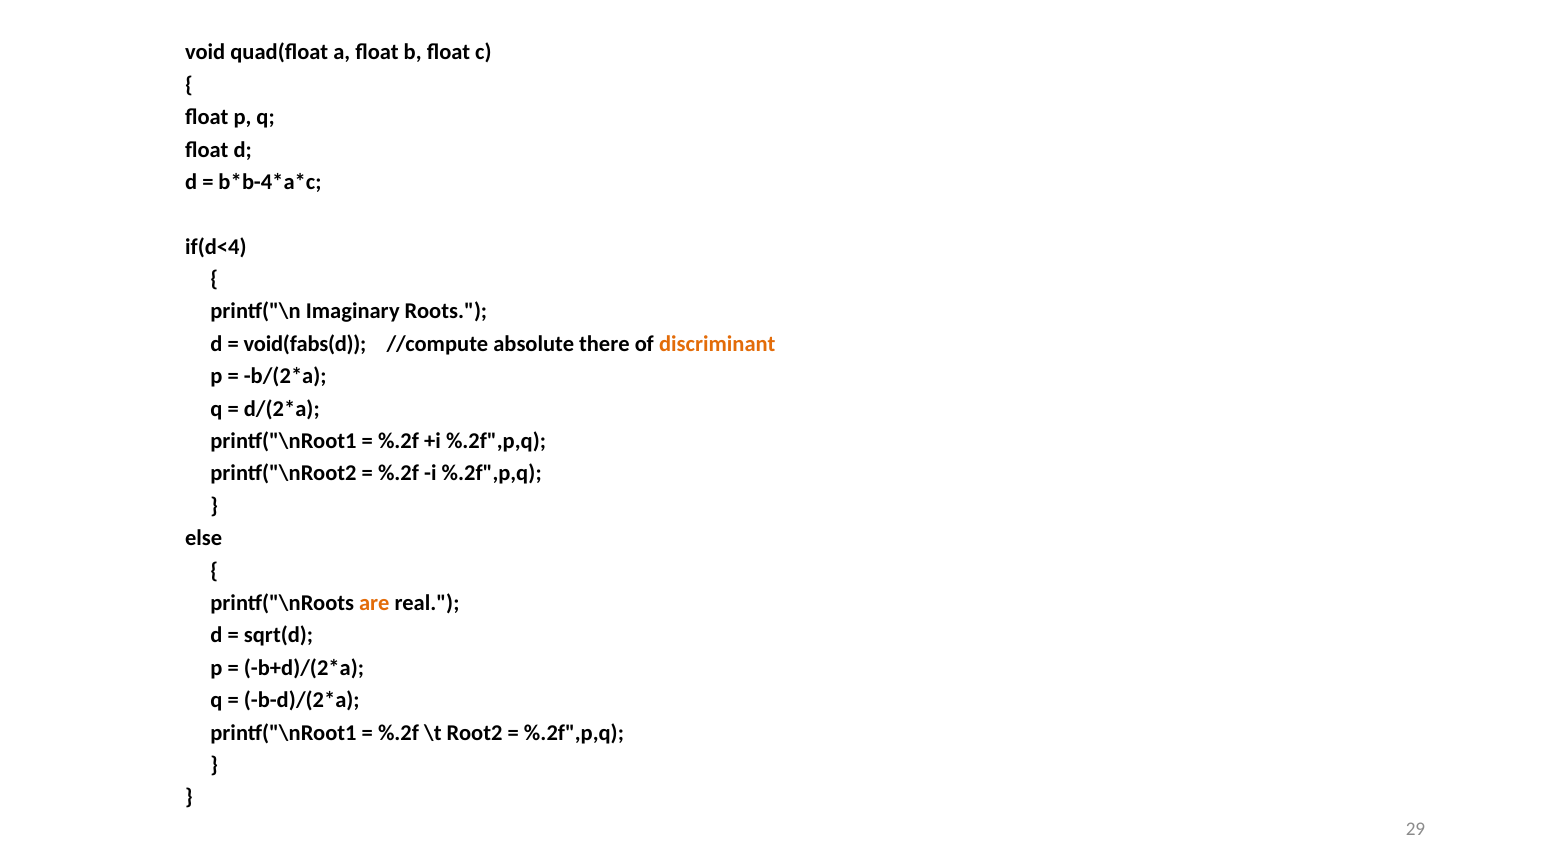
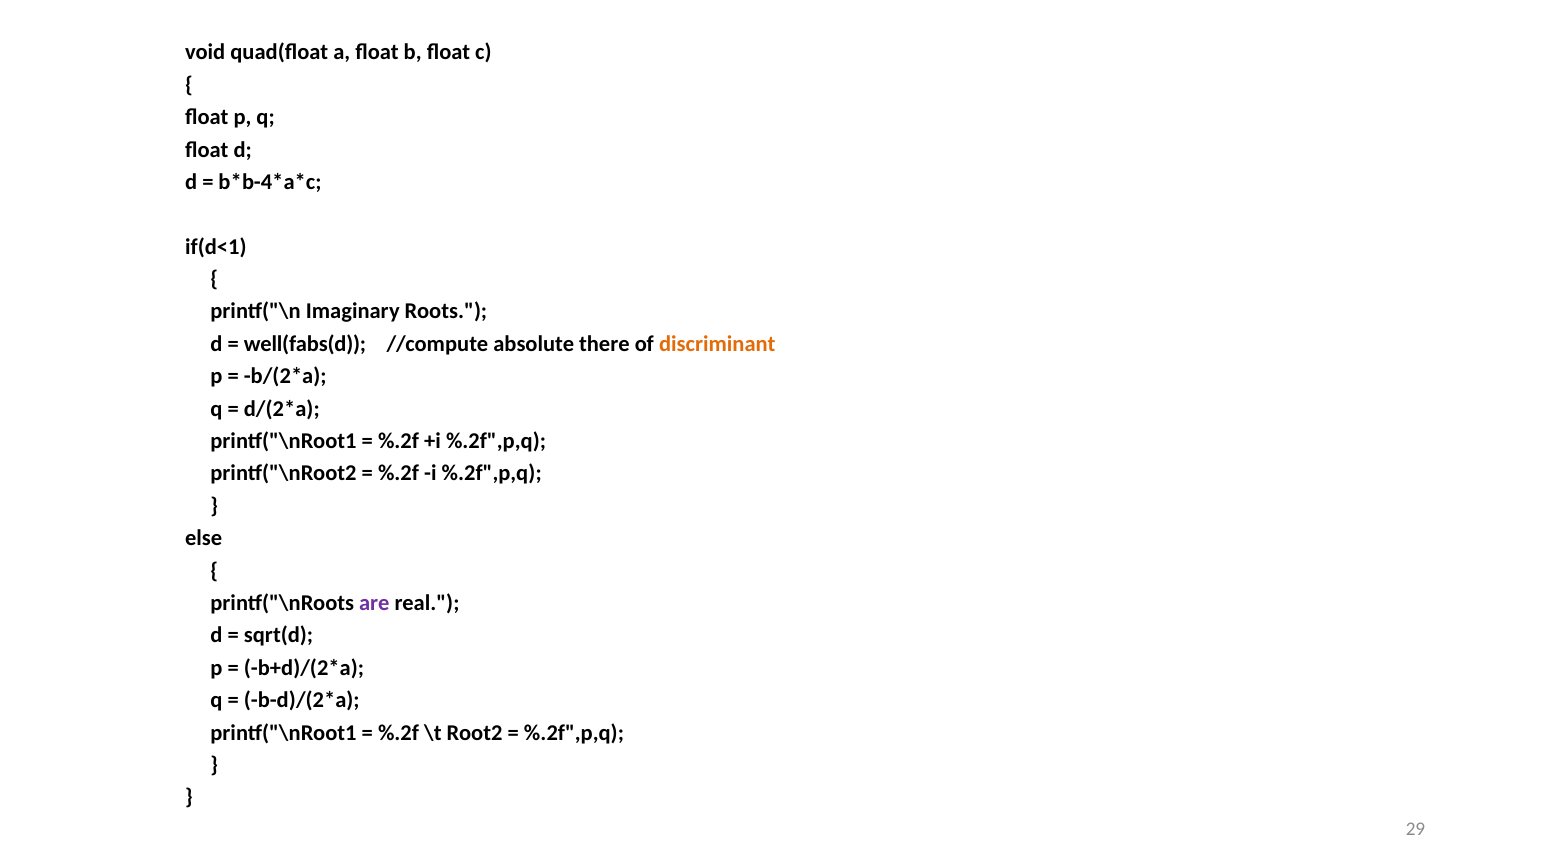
if(d<4: if(d<4 -> if(d<1
void(fabs(d: void(fabs(d -> well(fabs(d
are colour: orange -> purple
